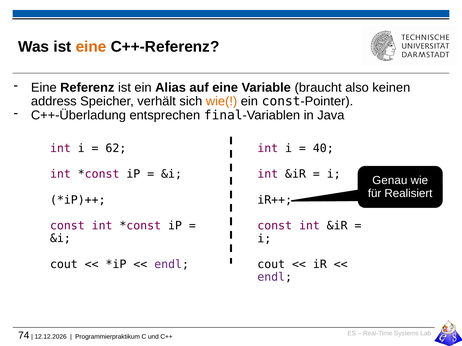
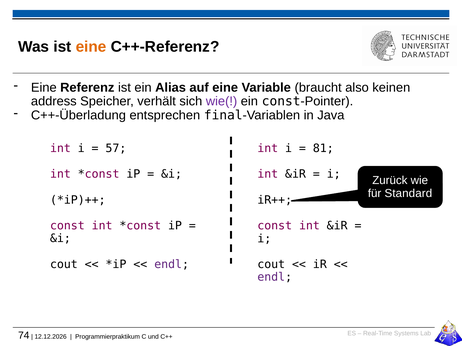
wie( colour: orange -> purple
62: 62 -> 57
40: 40 -> 81
Genau: Genau -> Zurück
Realisiert: Realisiert -> Standard
